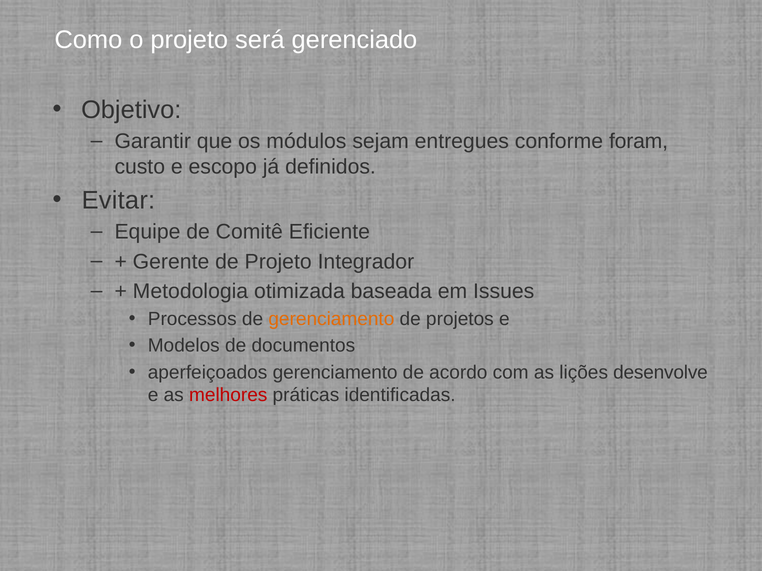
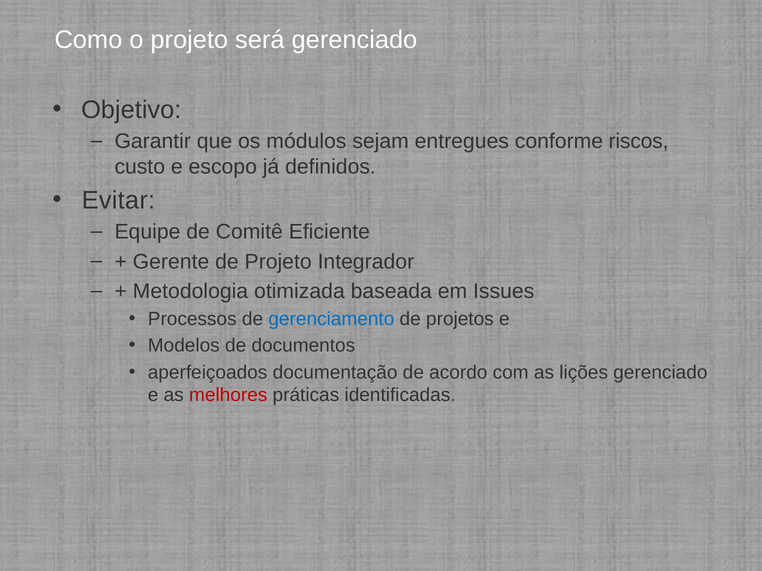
foram: foram -> riscos
gerenciamento at (331, 319) colour: orange -> blue
aperfeiçoados gerenciamento: gerenciamento -> documentação
lições desenvolve: desenvolve -> gerenciado
